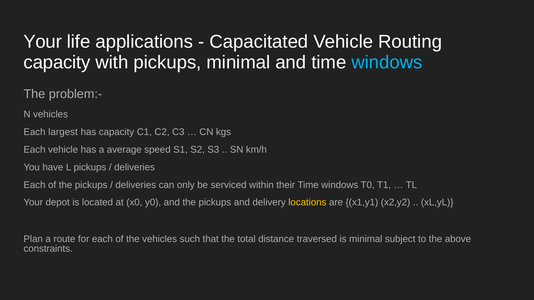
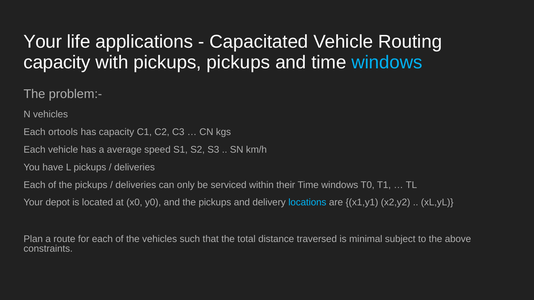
pickups minimal: minimal -> pickups
largest: largest -> ortools
locations colour: yellow -> light blue
